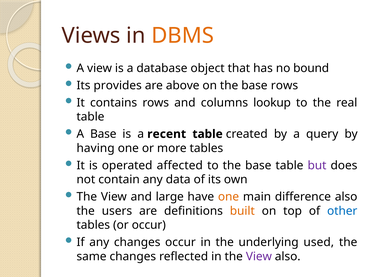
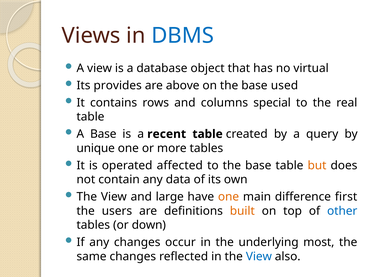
DBMS colour: orange -> blue
bound: bound -> virtual
base rows: rows -> used
lookup: lookup -> special
having: having -> unique
but colour: purple -> orange
difference also: also -> first
or occur: occur -> down
used: used -> most
View at (259, 257) colour: purple -> blue
